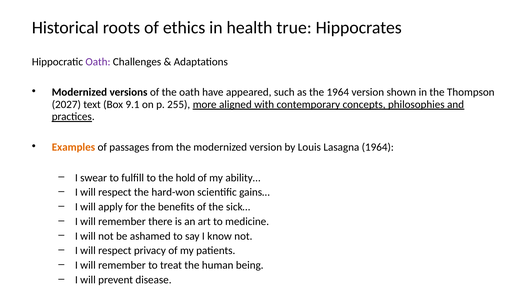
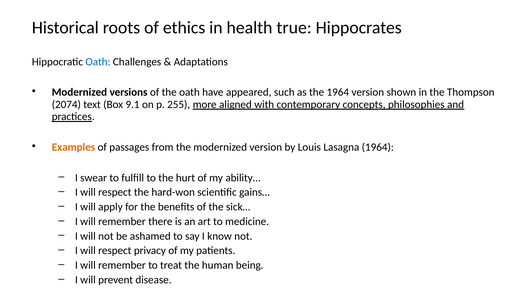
Oath at (98, 62) colour: purple -> blue
2027: 2027 -> 2074
hold: hold -> hurt
